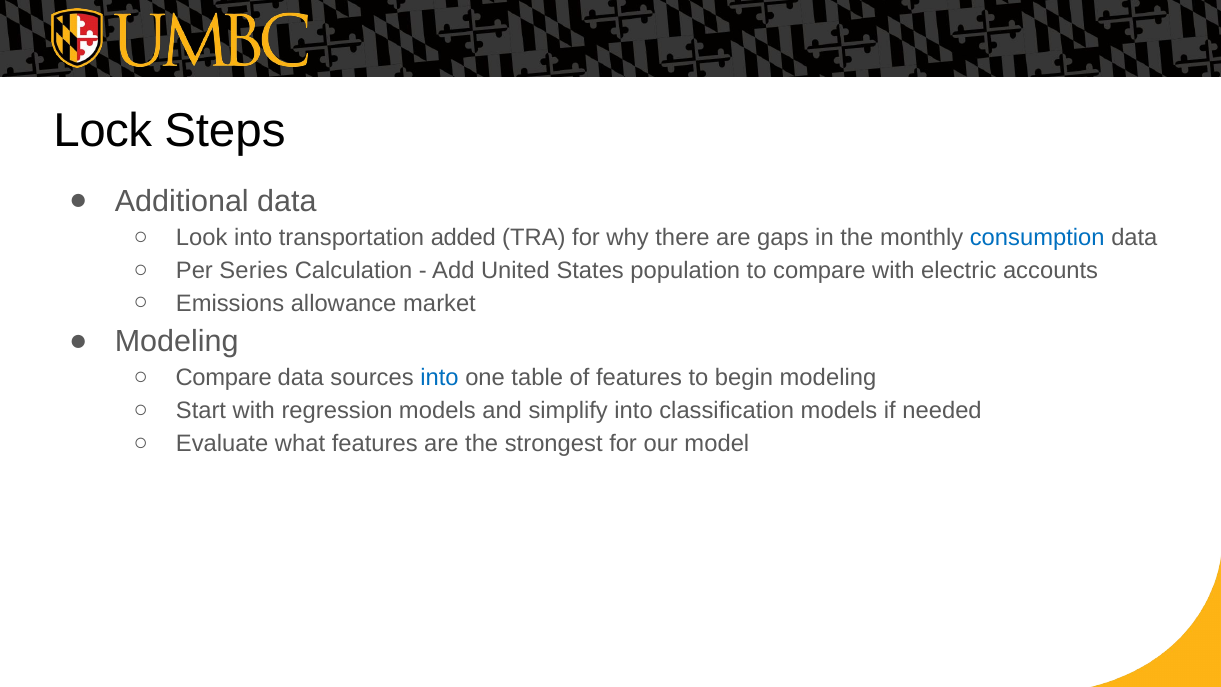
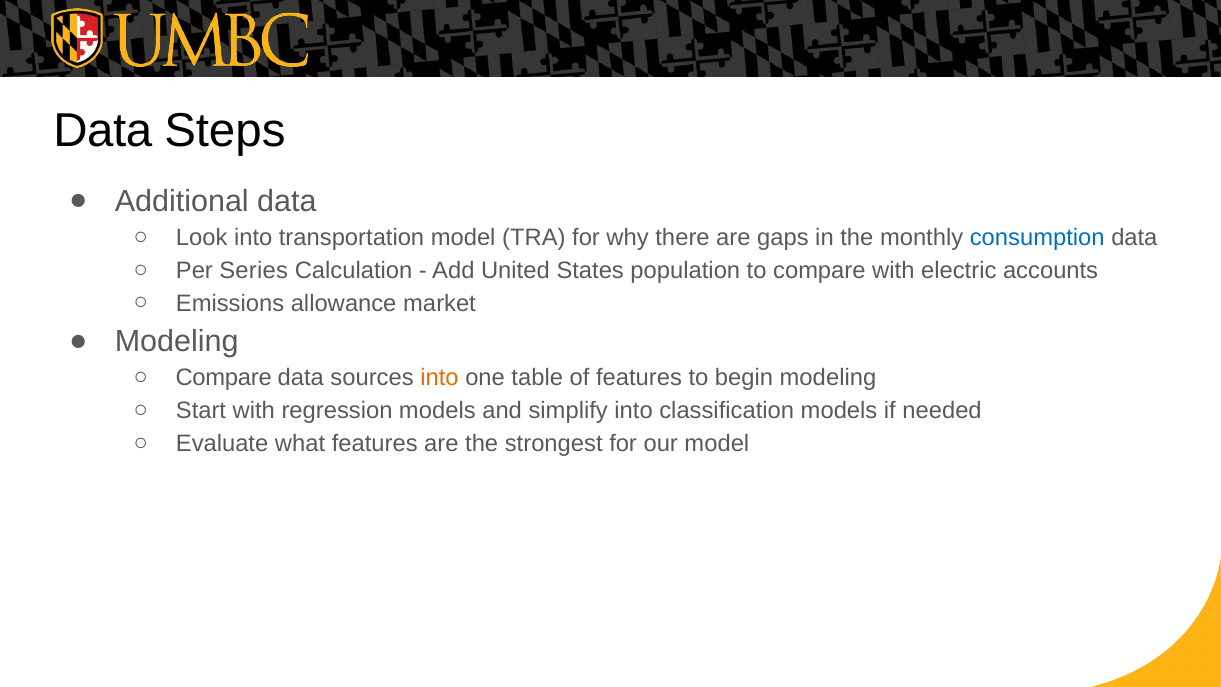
Lock at (103, 131): Lock -> Data
transportation added: added -> model
into at (440, 378) colour: blue -> orange
